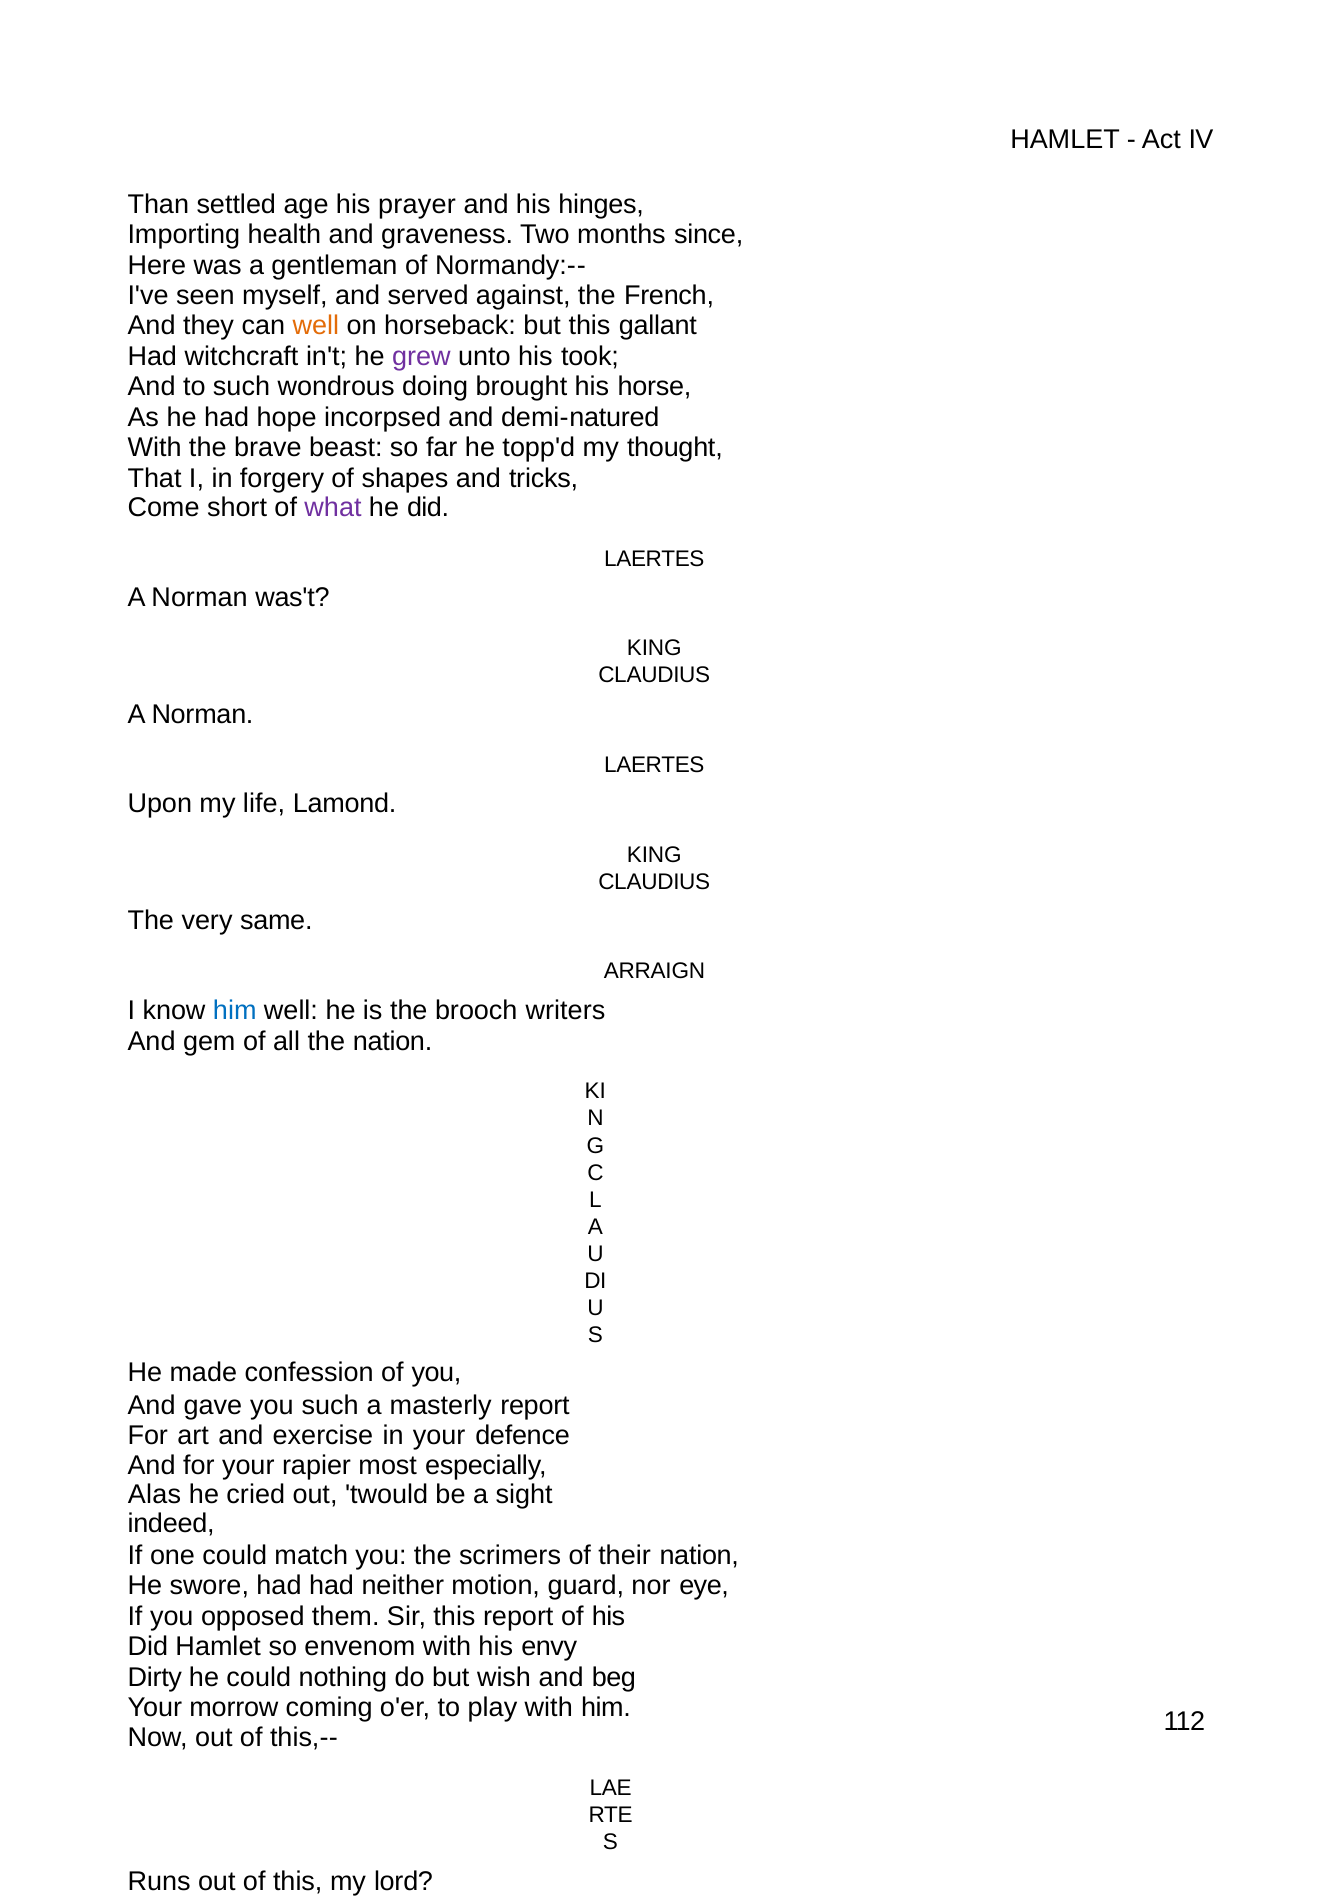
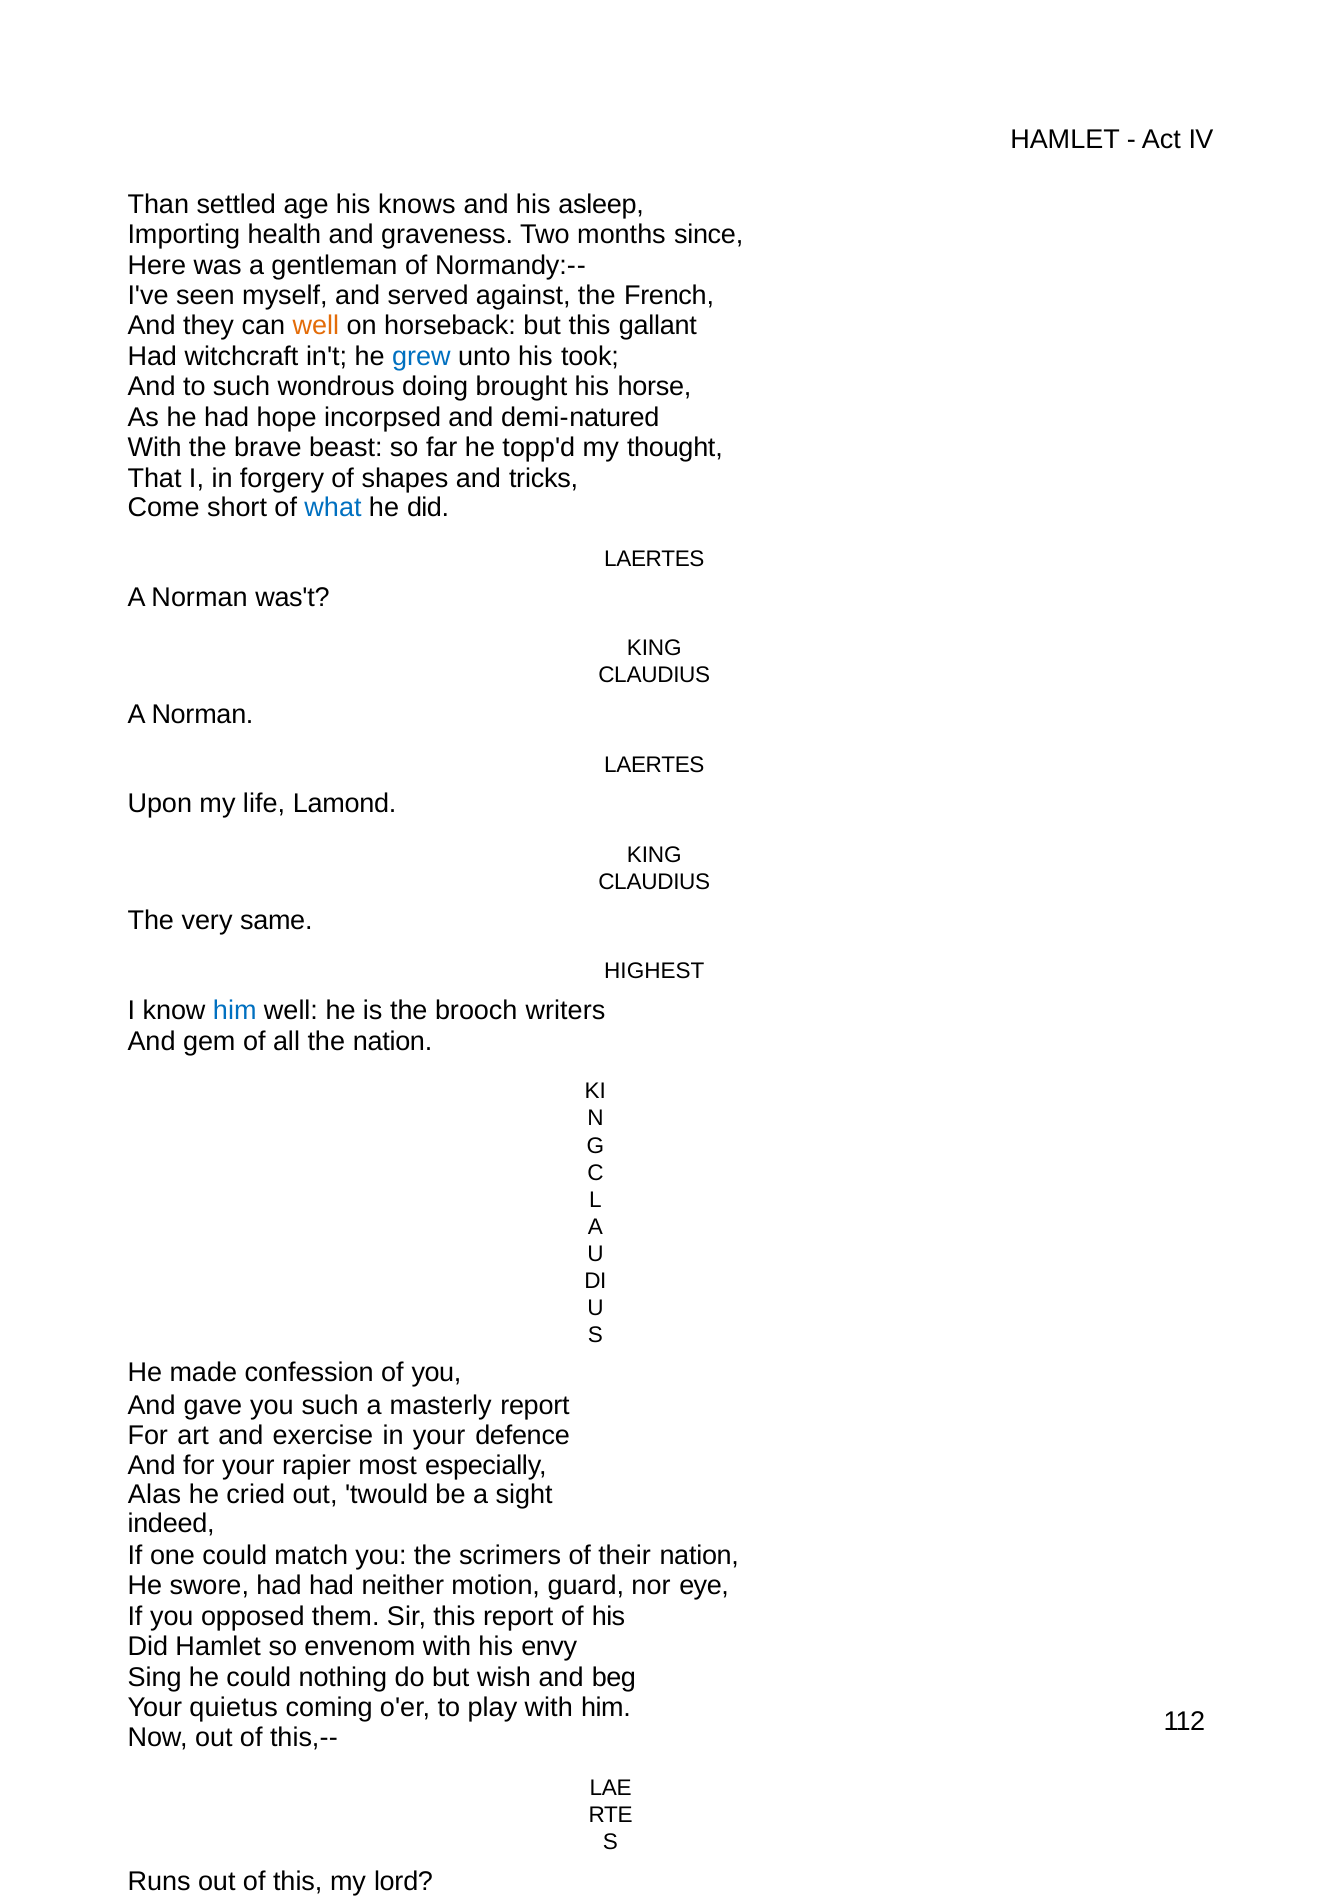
prayer: prayer -> knows
hinges: hinges -> asleep
grew colour: purple -> blue
what colour: purple -> blue
ARRAIGN: ARRAIGN -> HIGHEST
Dirty: Dirty -> Sing
morrow: morrow -> quietus
